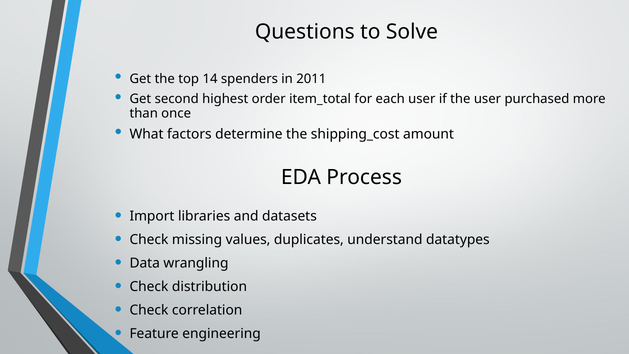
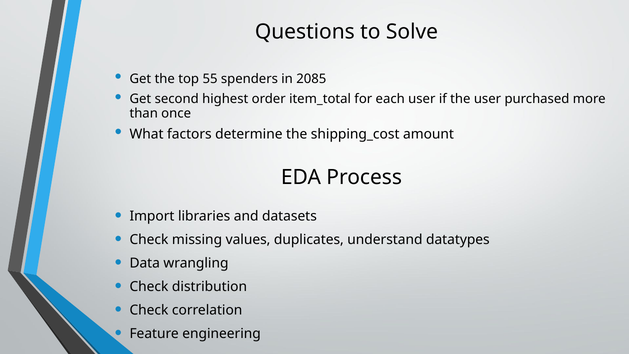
14: 14 -> 55
2011: 2011 -> 2085
